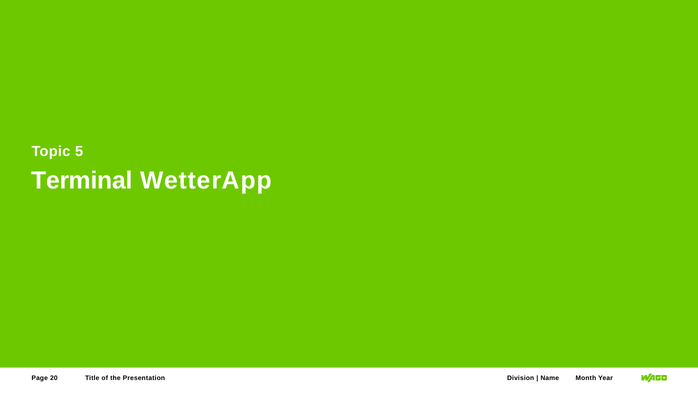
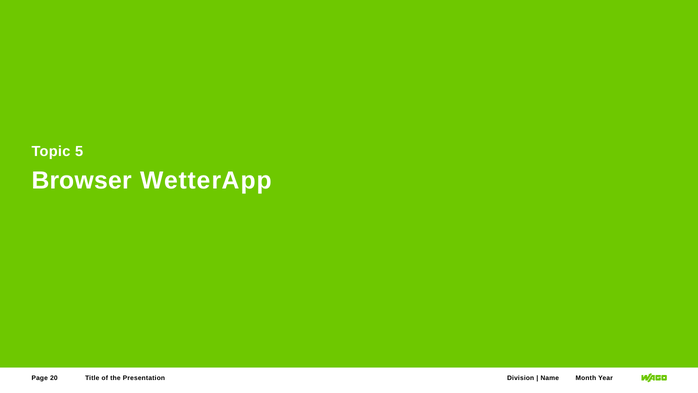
Terminal: Terminal -> Browser
